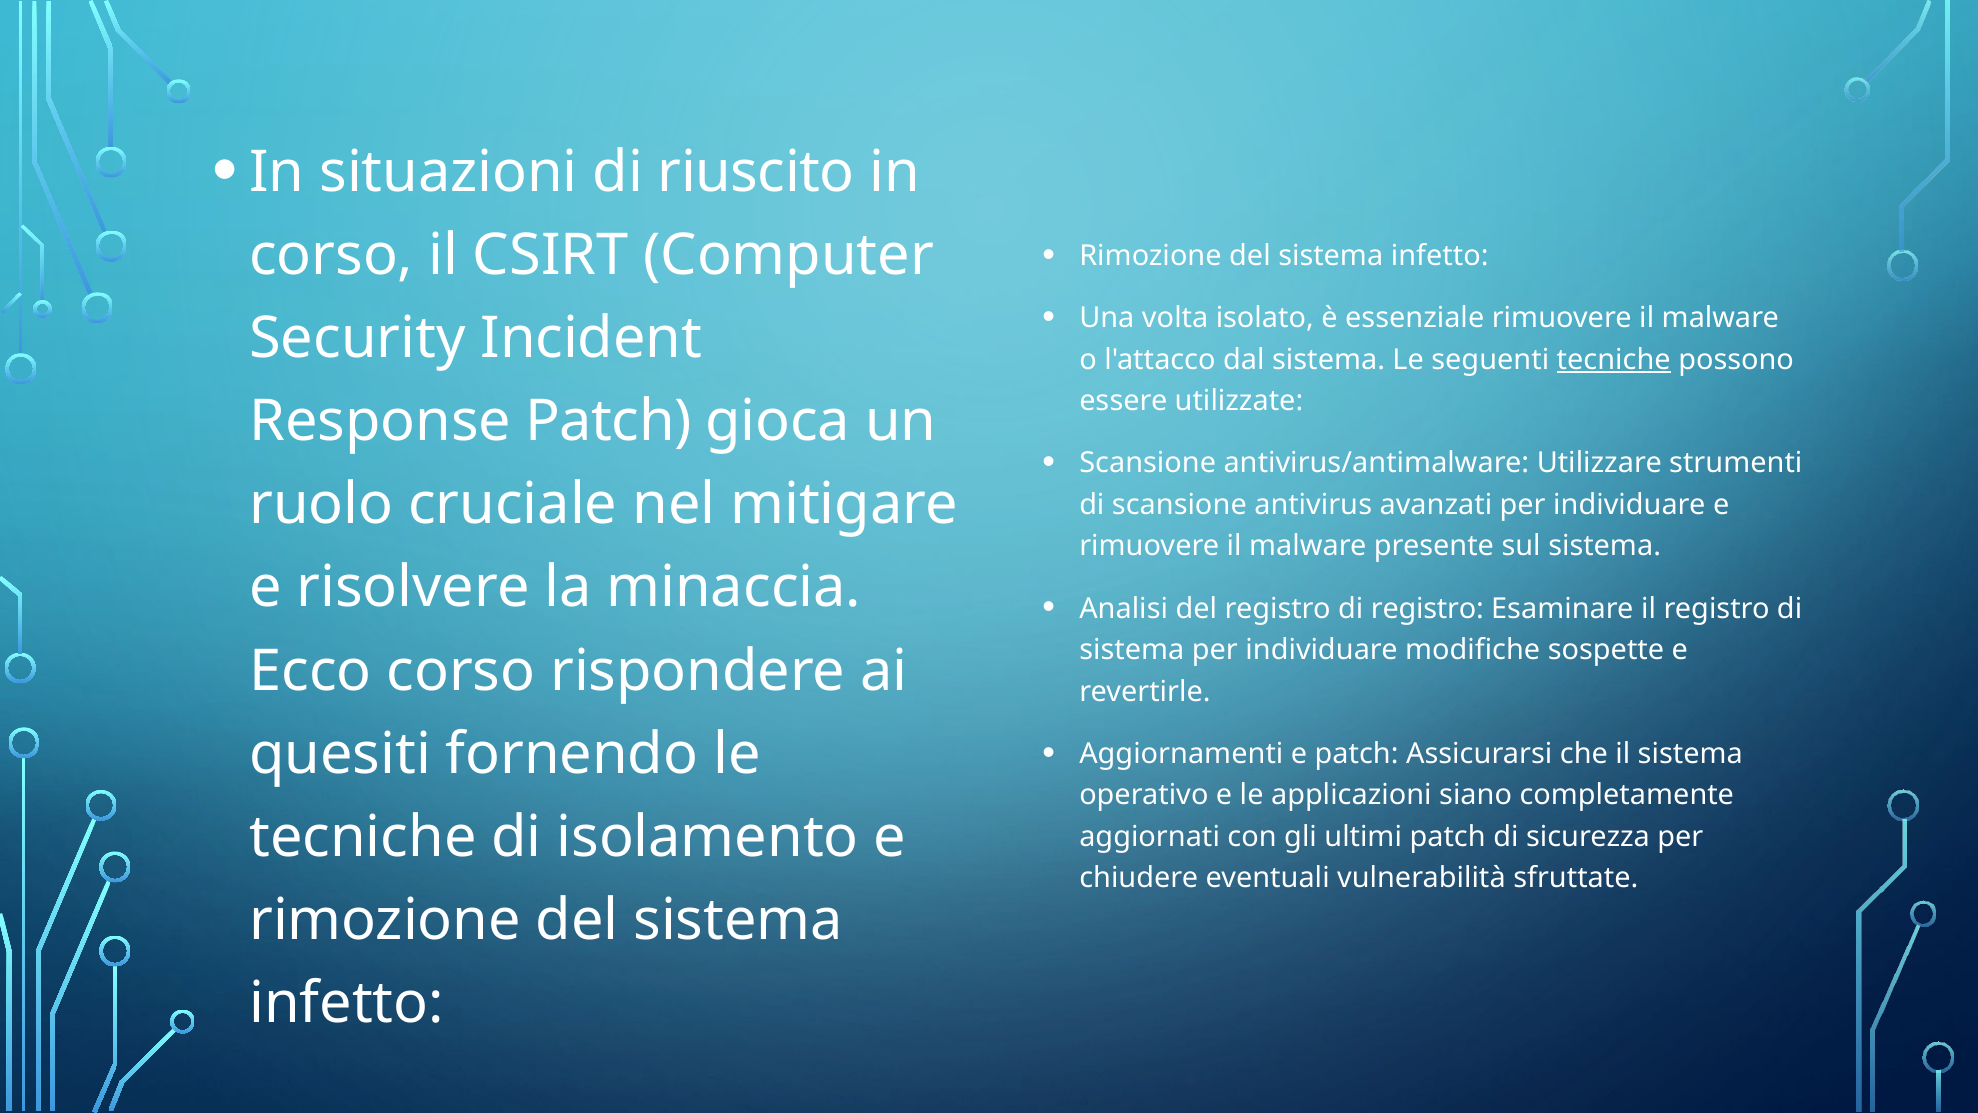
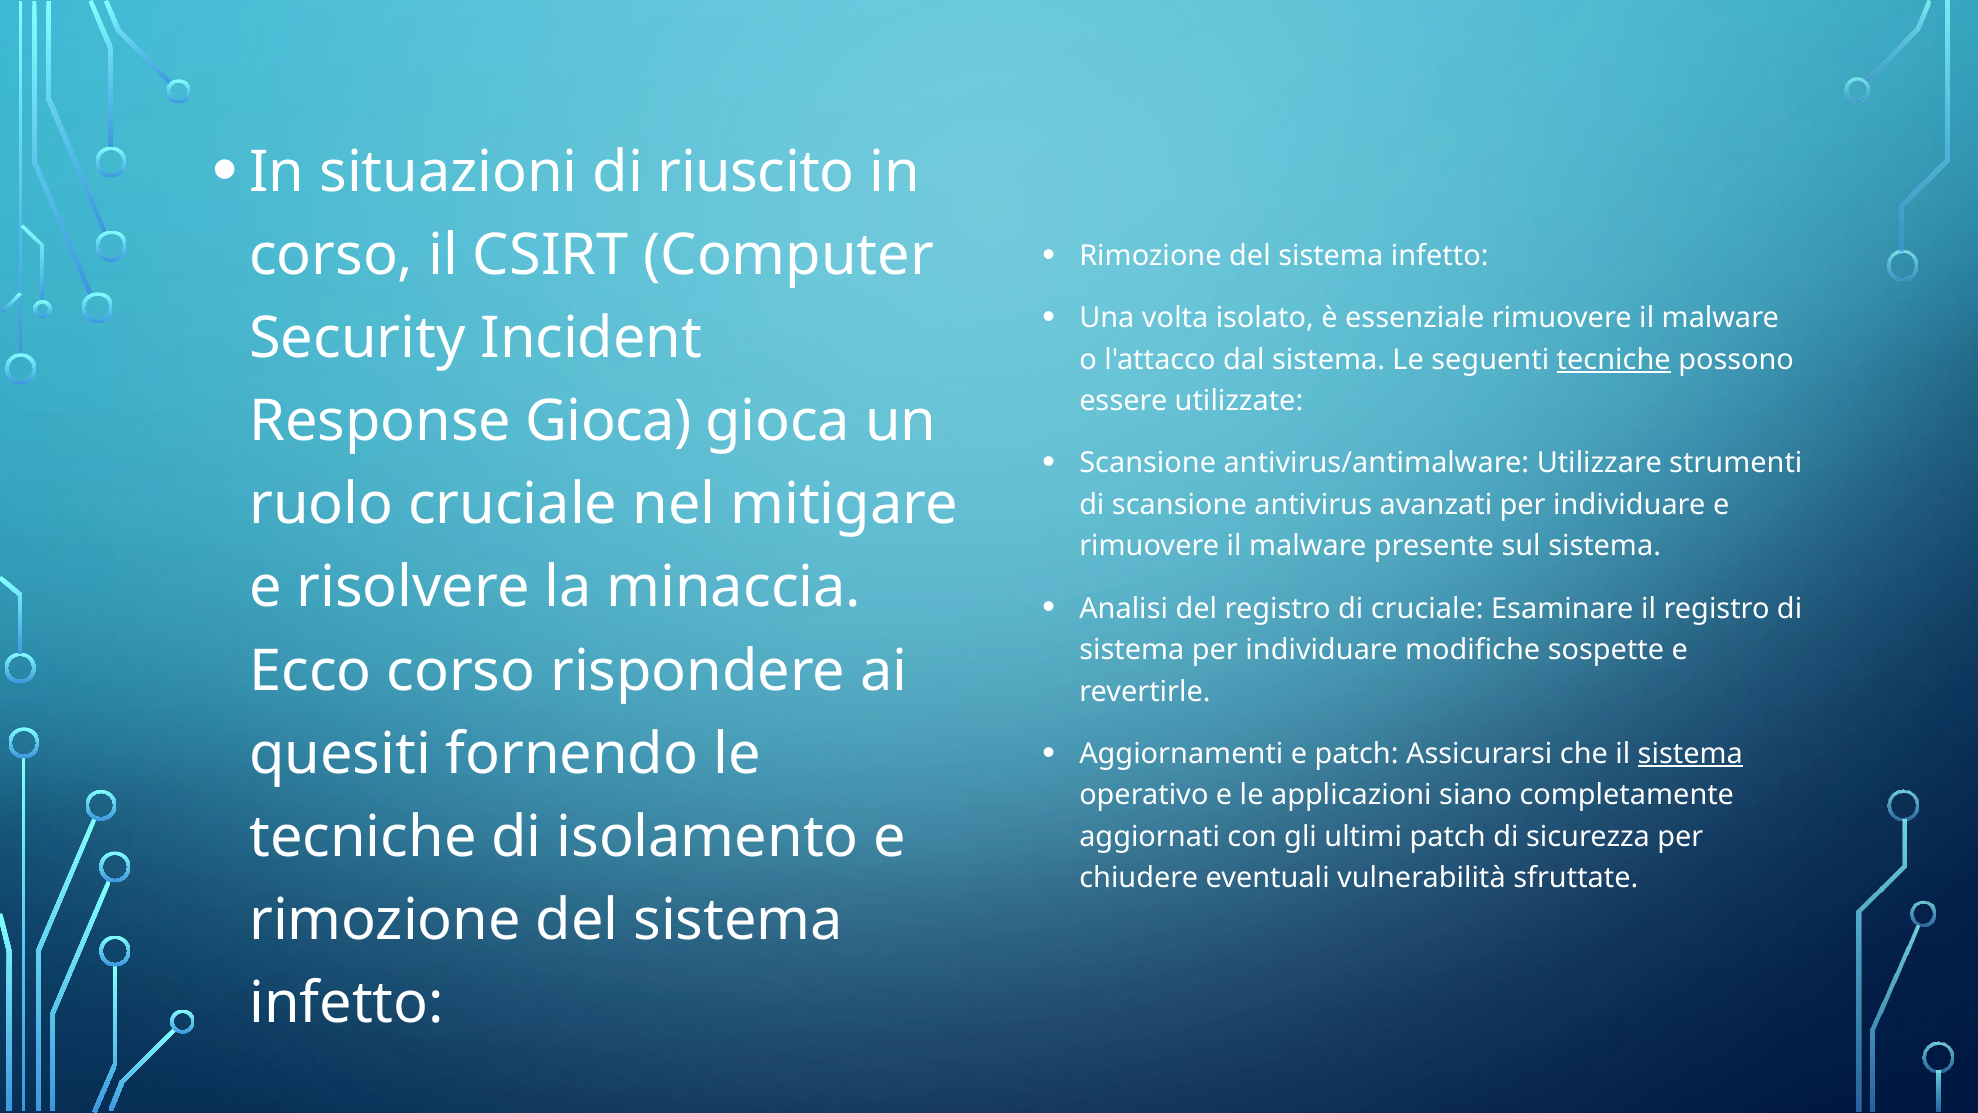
Response Patch: Patch -> Gioca
di registro: registro -> cruciale
sistema at (1690, 753) underline: none -> present
